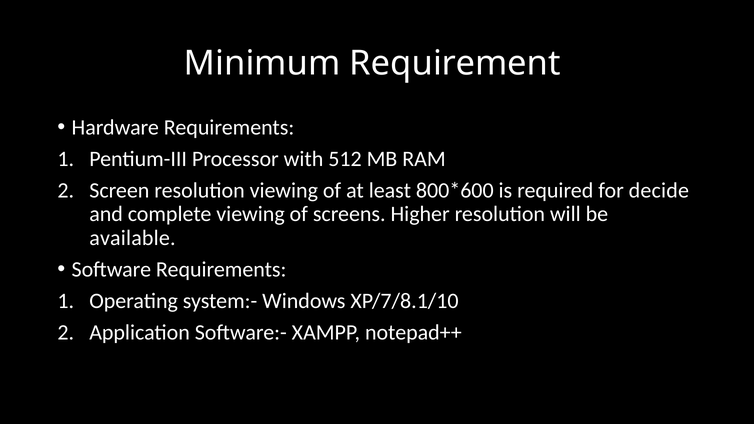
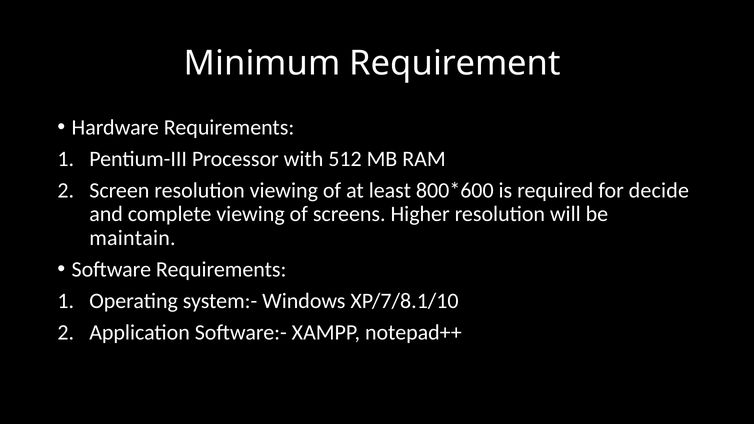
available: available -> maintain
